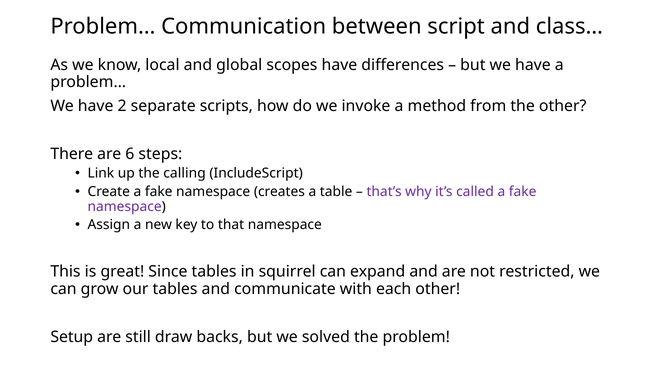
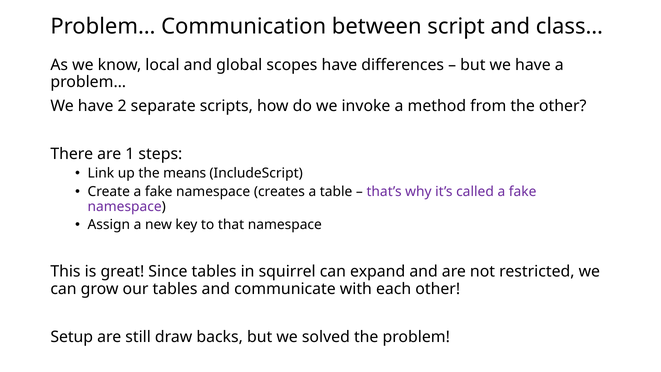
6: 6 -> 1
calling: calling -> means
